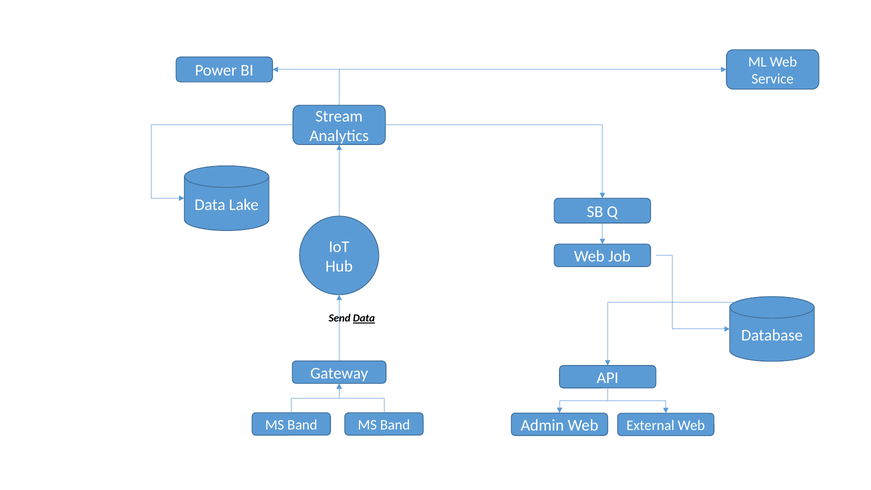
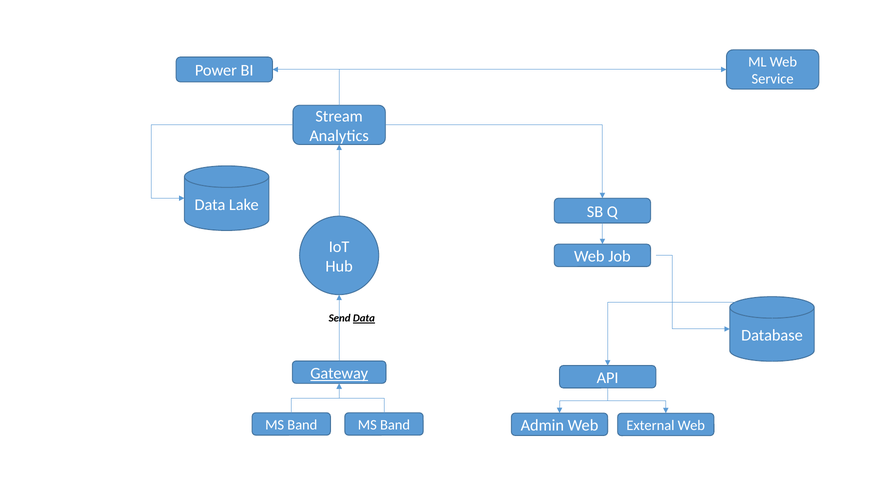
Gateway underline: none -> present
